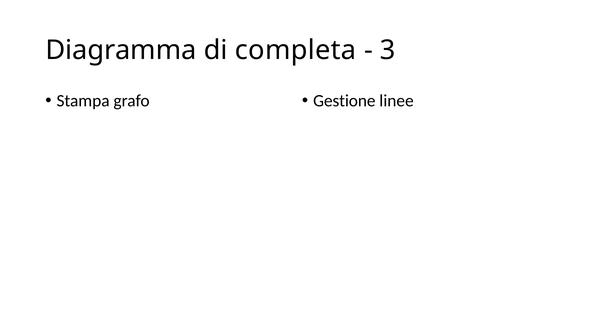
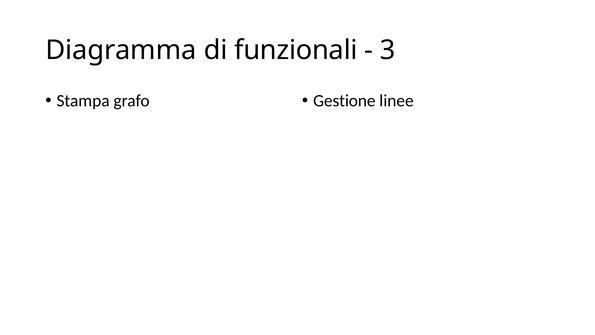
completa: completa -> funzionali
